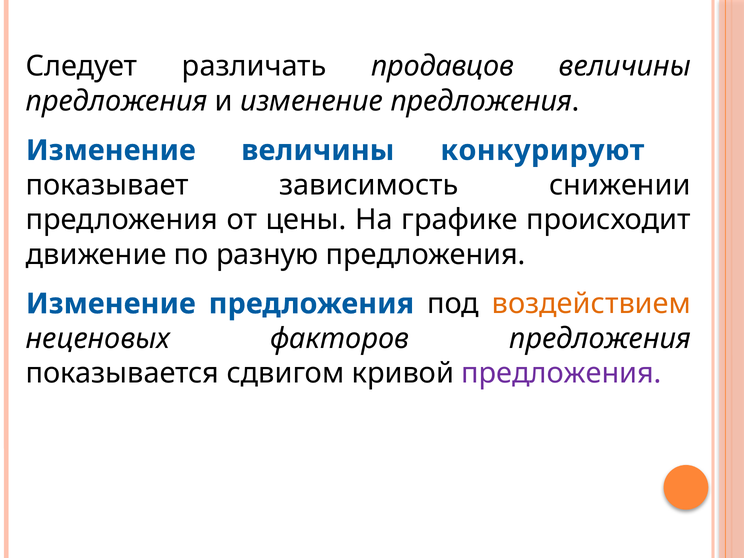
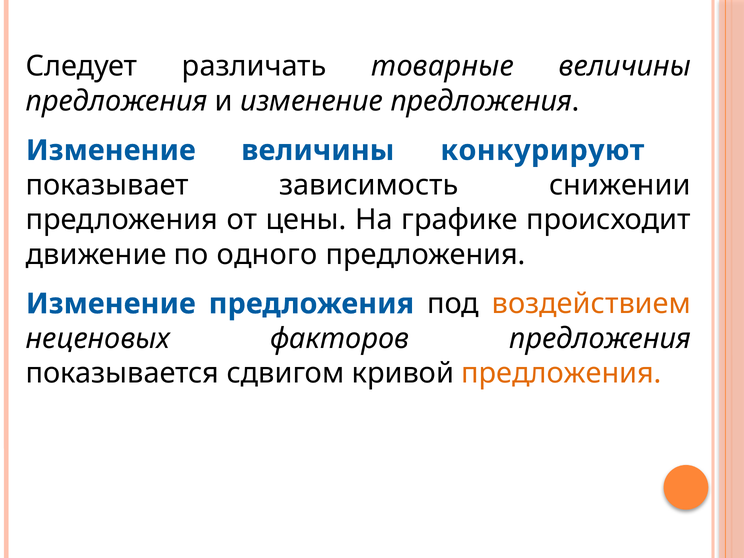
продавцов: продавцов -> товарные
разную: разную -> одного
предложения at (561, 373) colour: purple -> orange
